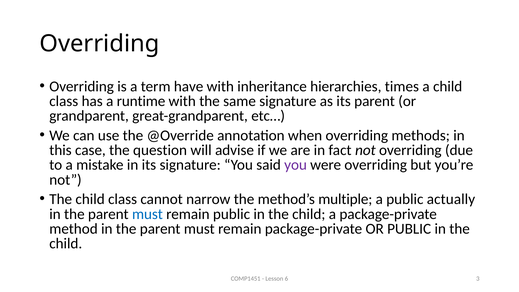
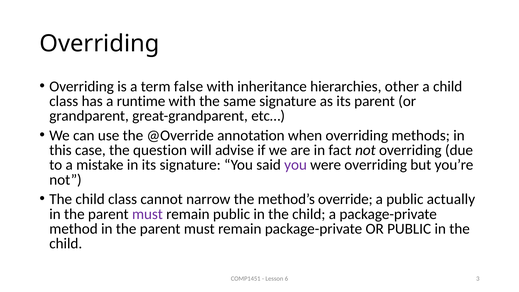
have: have -> false
times: times -> other
multiple: multiple -> override
must at (147, 214) colour: blue -> purple
